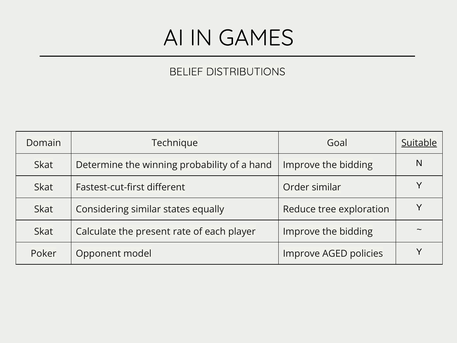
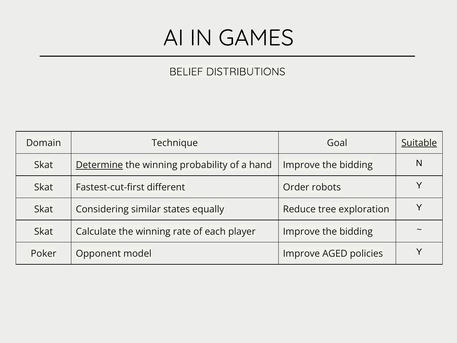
Determine underline: none -> present
Order similar: similar -> robots
Calculate the present: present -> winning
